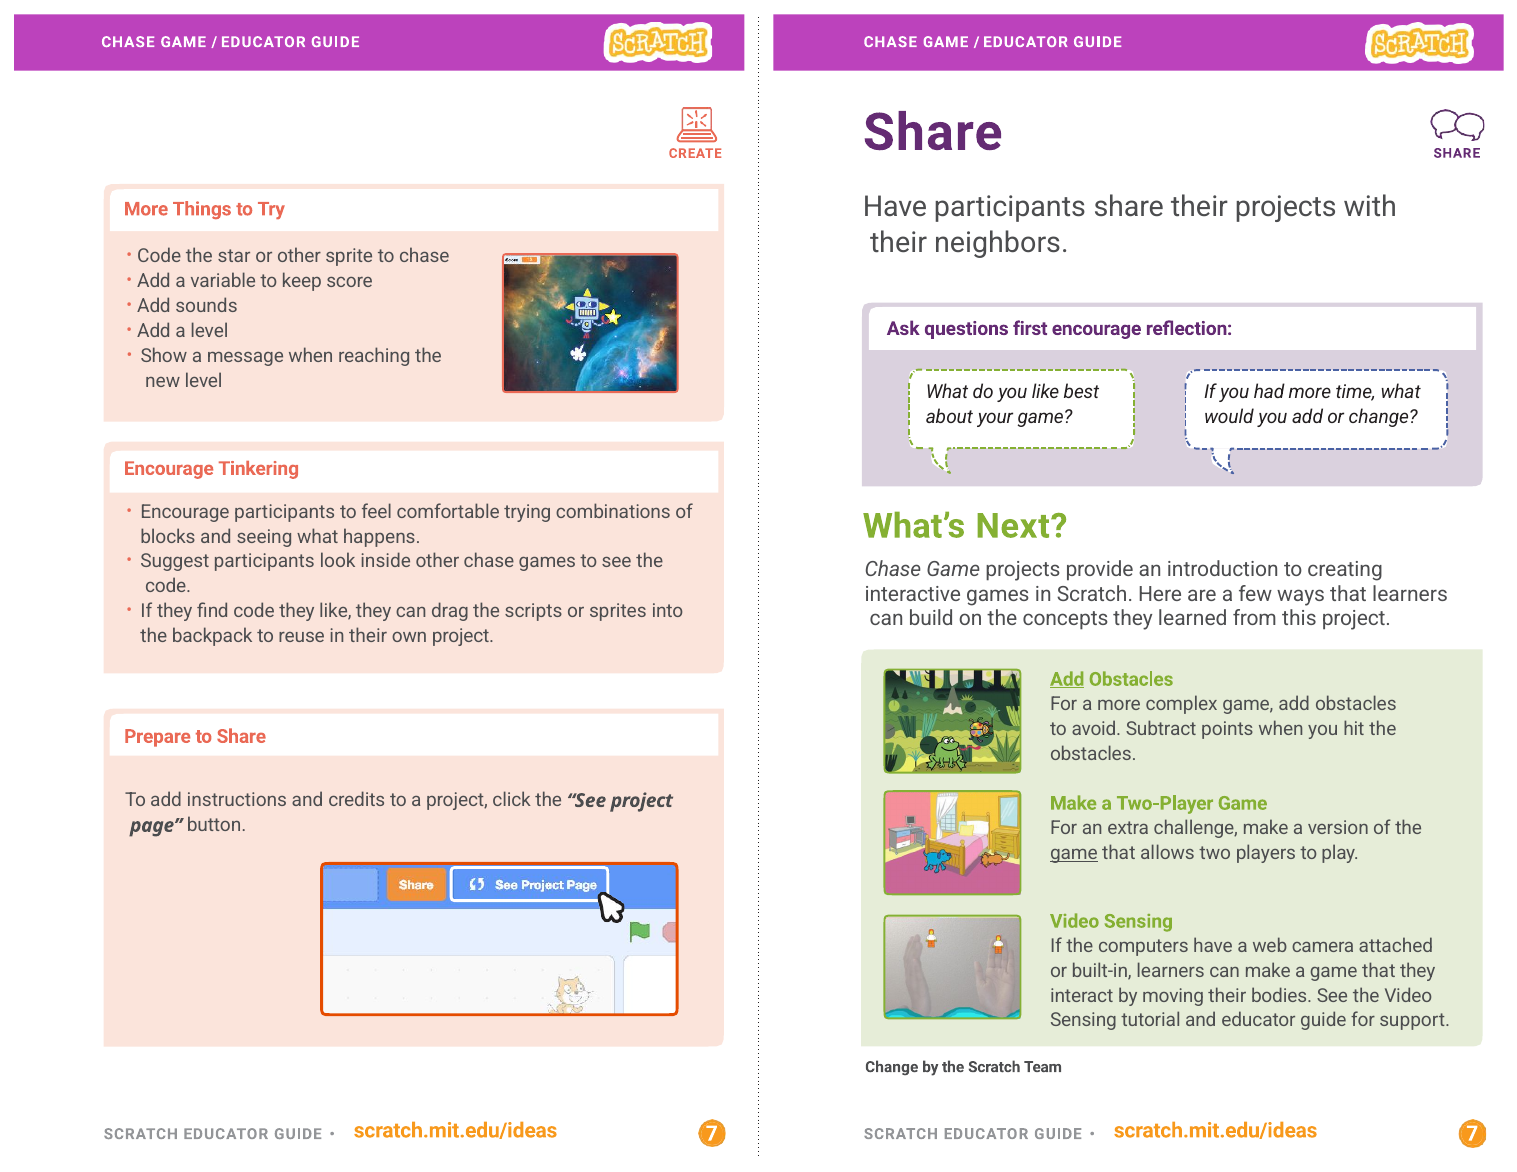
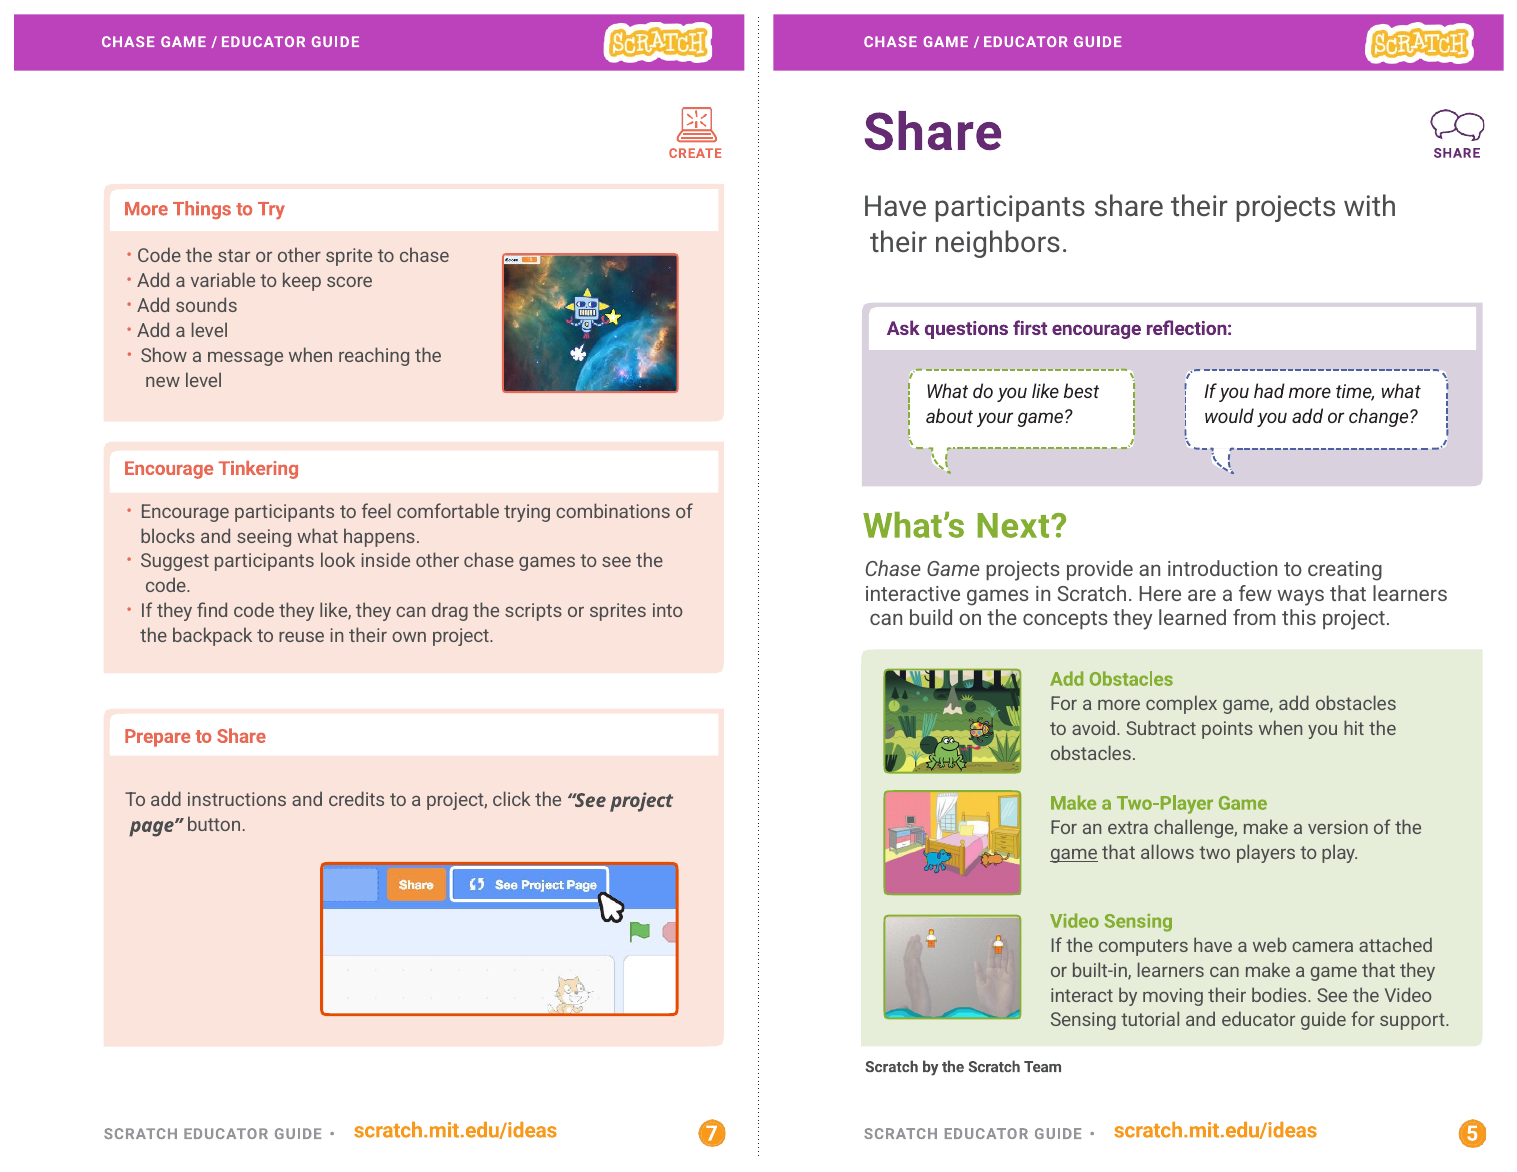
Add at (1067, 680) underline: present -> none
Change at (892, 1067): Change -> Scratch
7 7: 7 -> 5
